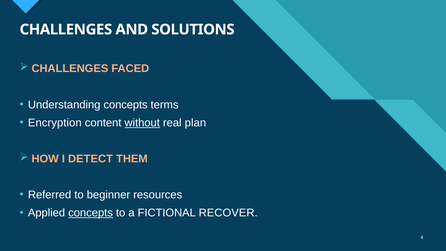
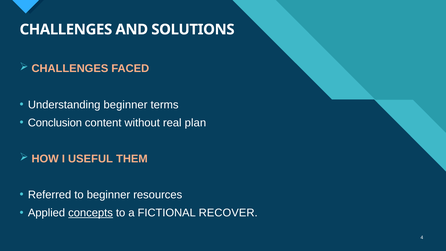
Understanding concepts: concepts -> beginner
Encryption: Encryption -> Conclusion
without underline: present -> none
DETECT: DETECT -> USEFUL
